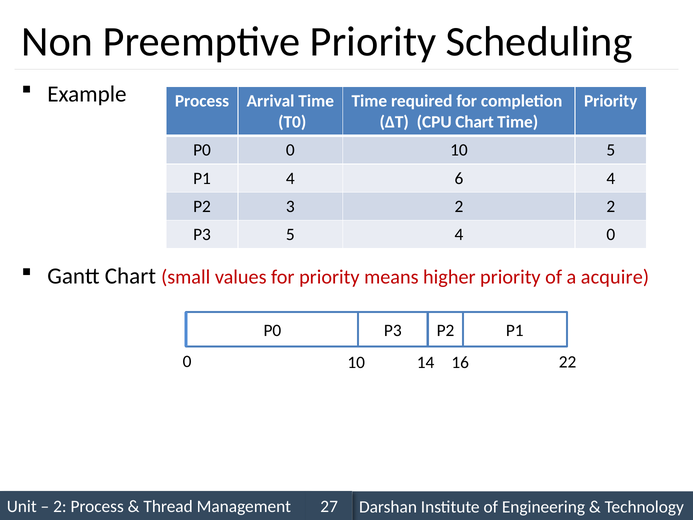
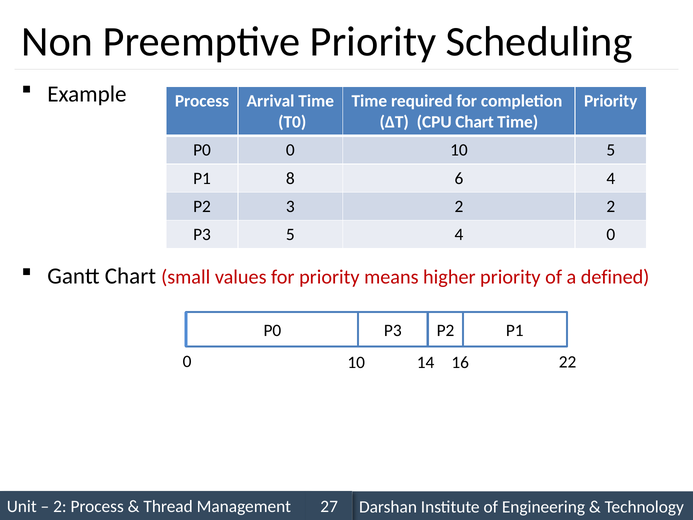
P1 4: 4 -> 8
acquire: acquire -> defined
